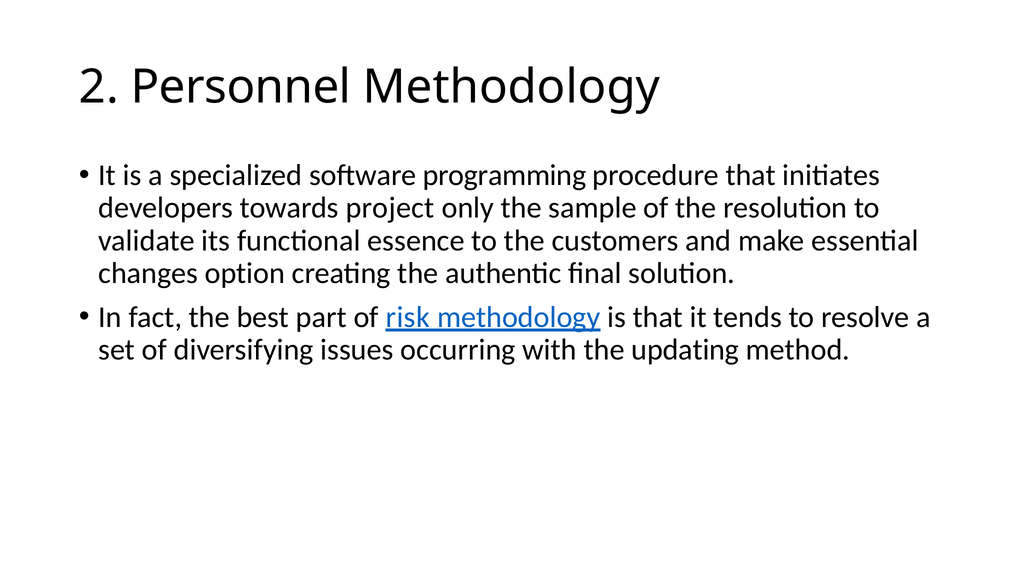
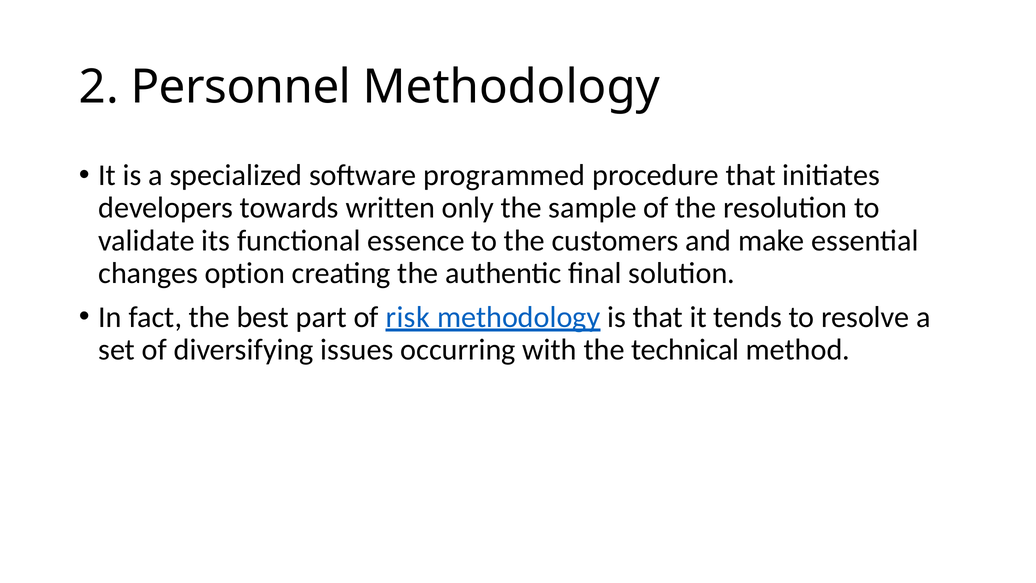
programming: programming -> programmed
project: project -> written
updating: updating -> technical
